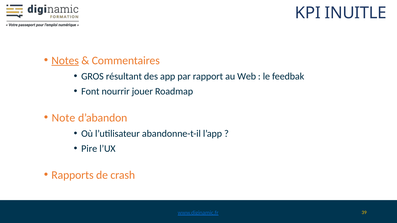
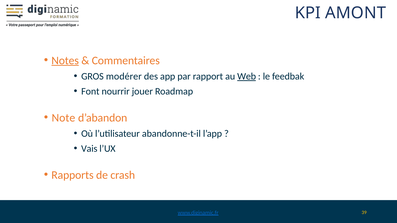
INUITLE: INUITLE -> AMONT
résultant: résultant -> modérer
Web underline: none -> present
Pire: Pire -> Vais
